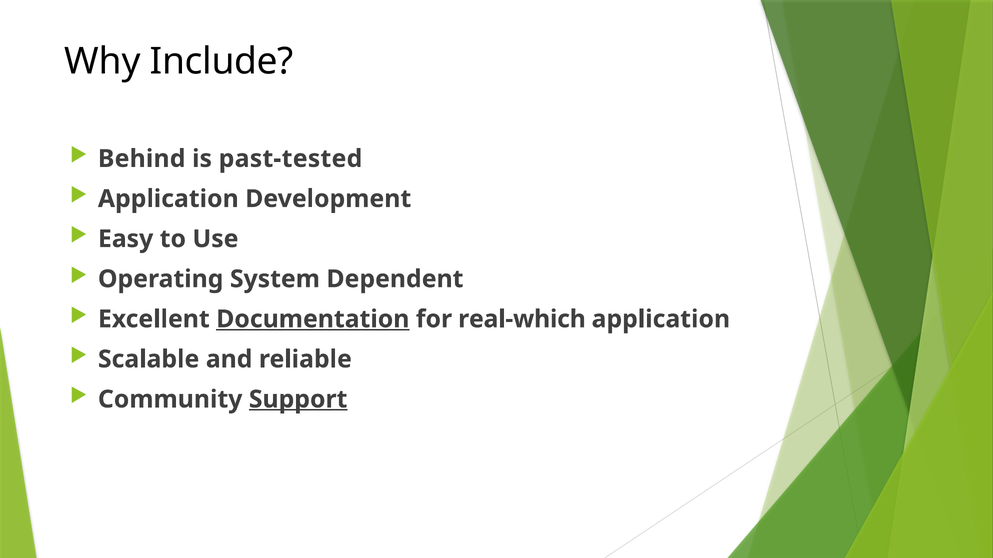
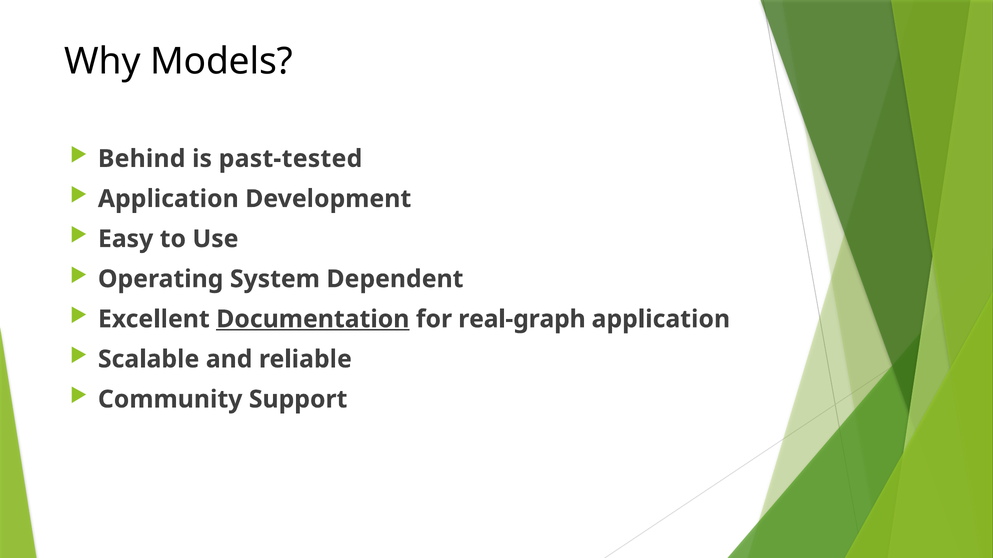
Include: Include -> Models
real-which: real-which -> real-graph
Support underline: present -> none
